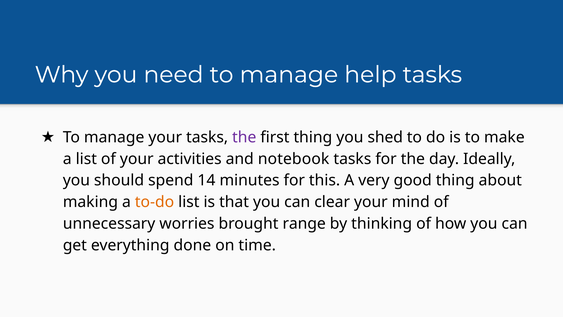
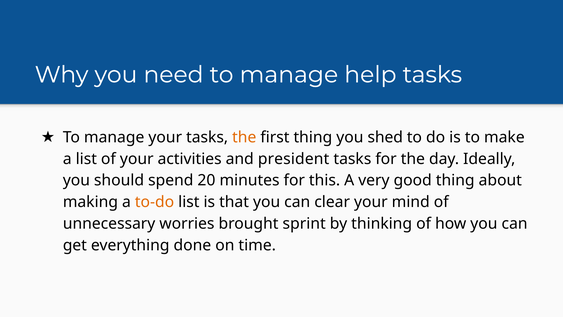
the at (244, 137) colour: purple -> orange
notebook: notebook -> president
14: 14 -> 20
range: range -> sprint
